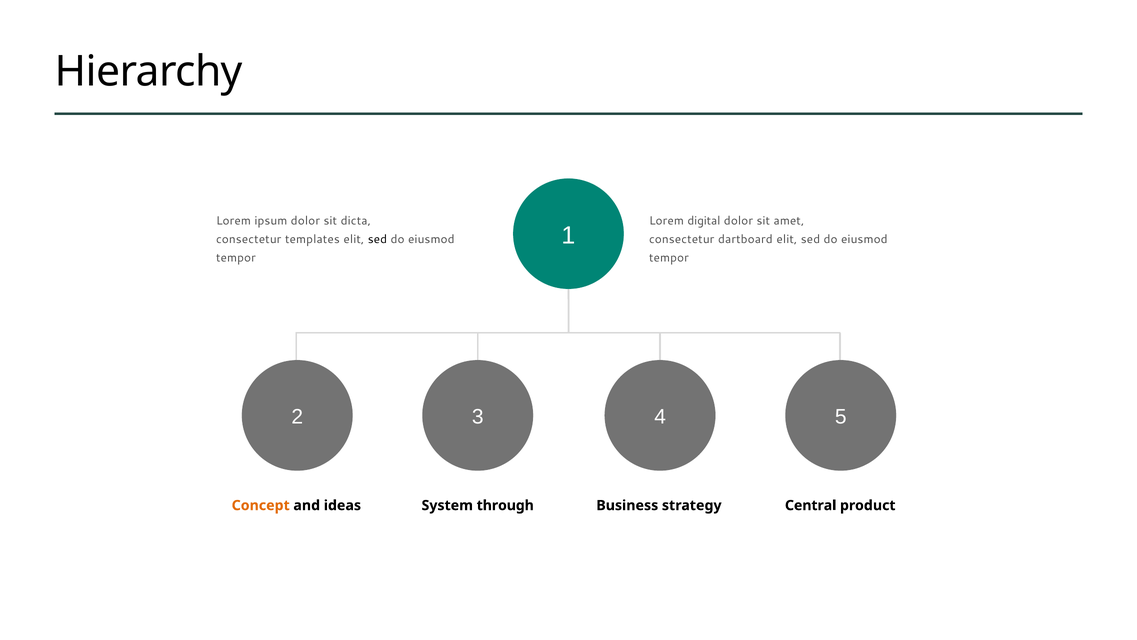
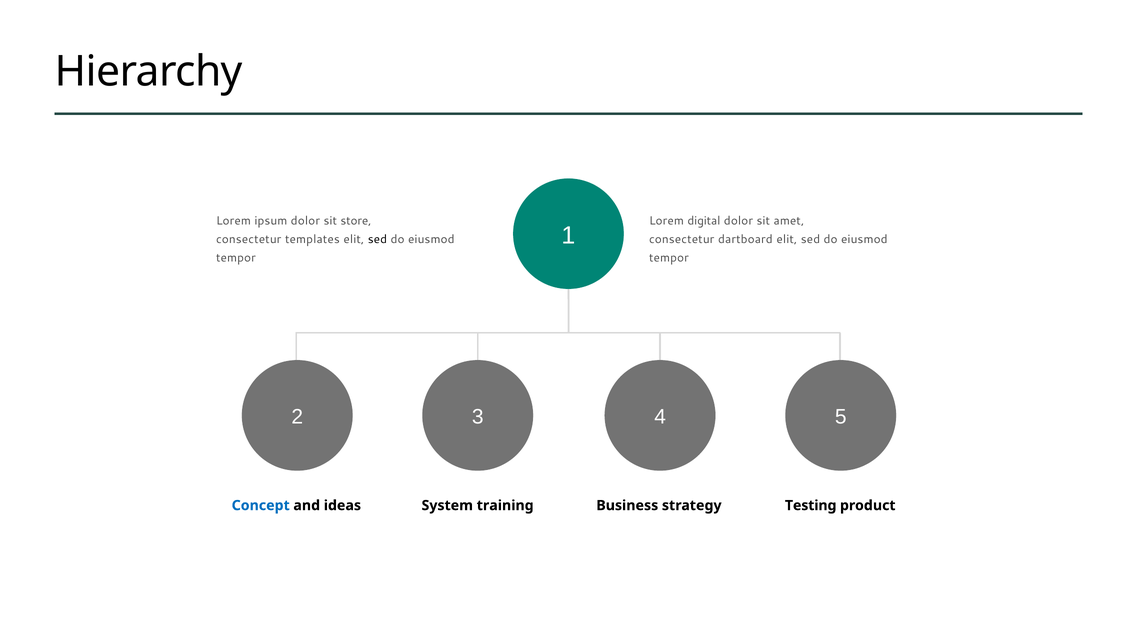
dicta: dicta -> store
Concept colour: orange -> blue
through: through -> training
Central: Central -> Testing
